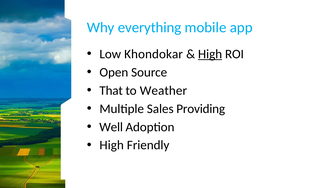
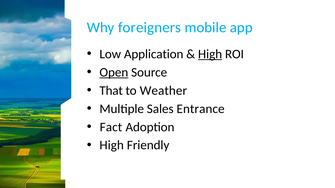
everything: everything -> foreigners
Khondokar: Khondokar -> Application
Open underline: none -> present
Providing: Providing -> Entrance
Well: Well -> Fact
